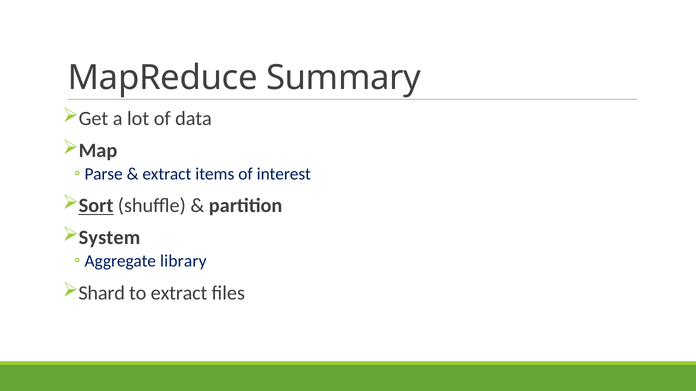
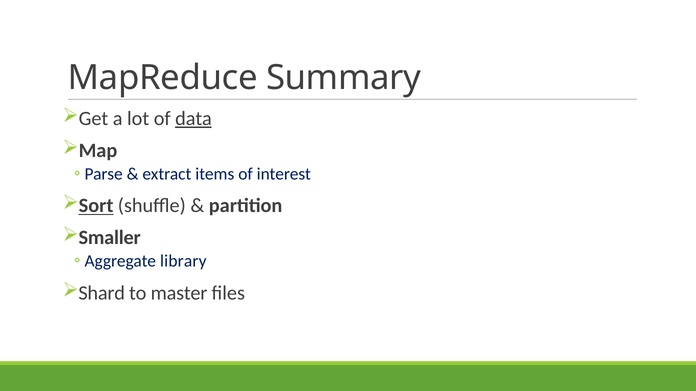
data underline: none -> present
System: System -> Smaller
to extract: extract -> master
